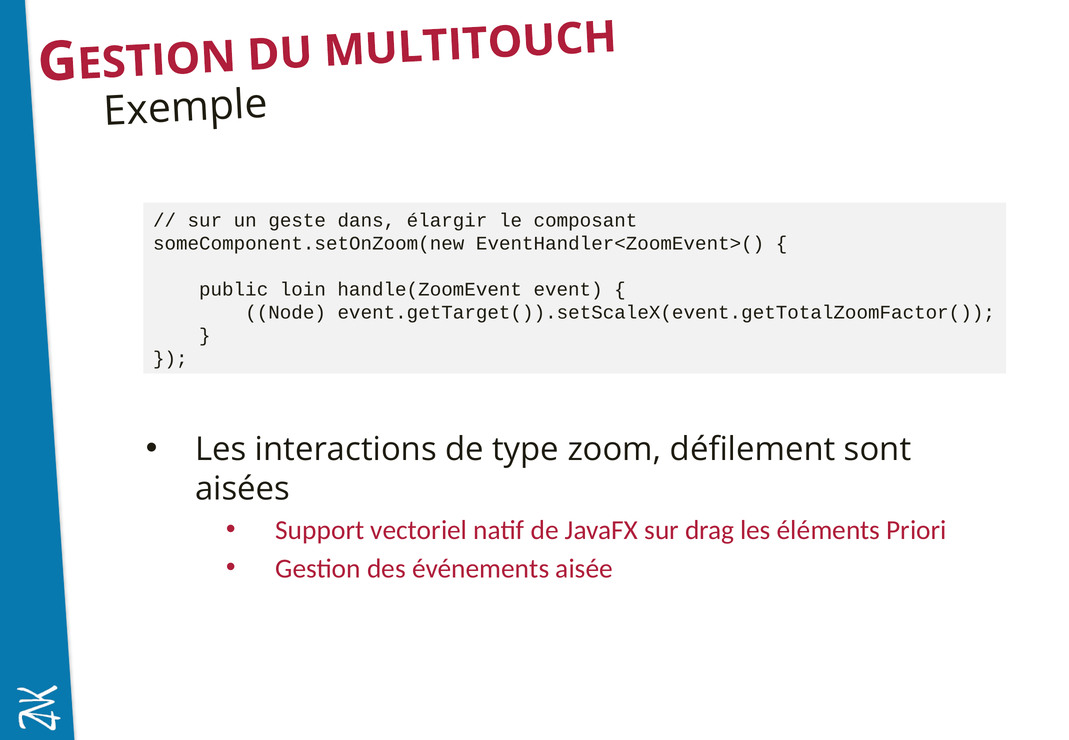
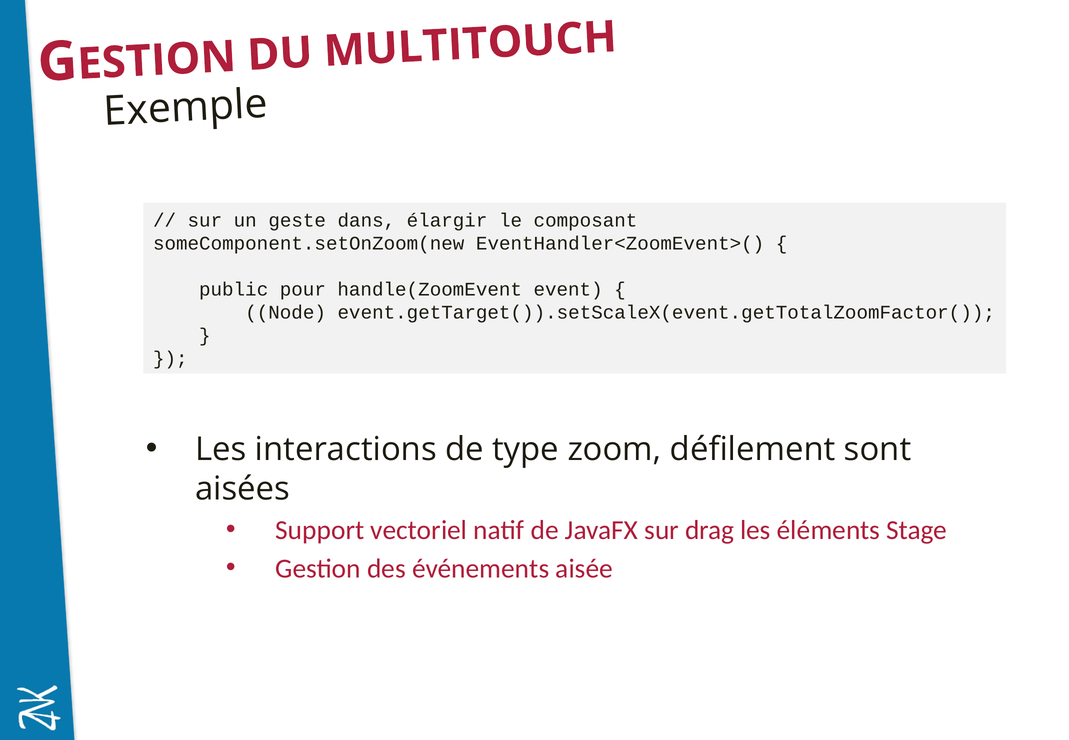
loin: loin -> pour
Priori: Priori -> Stage
